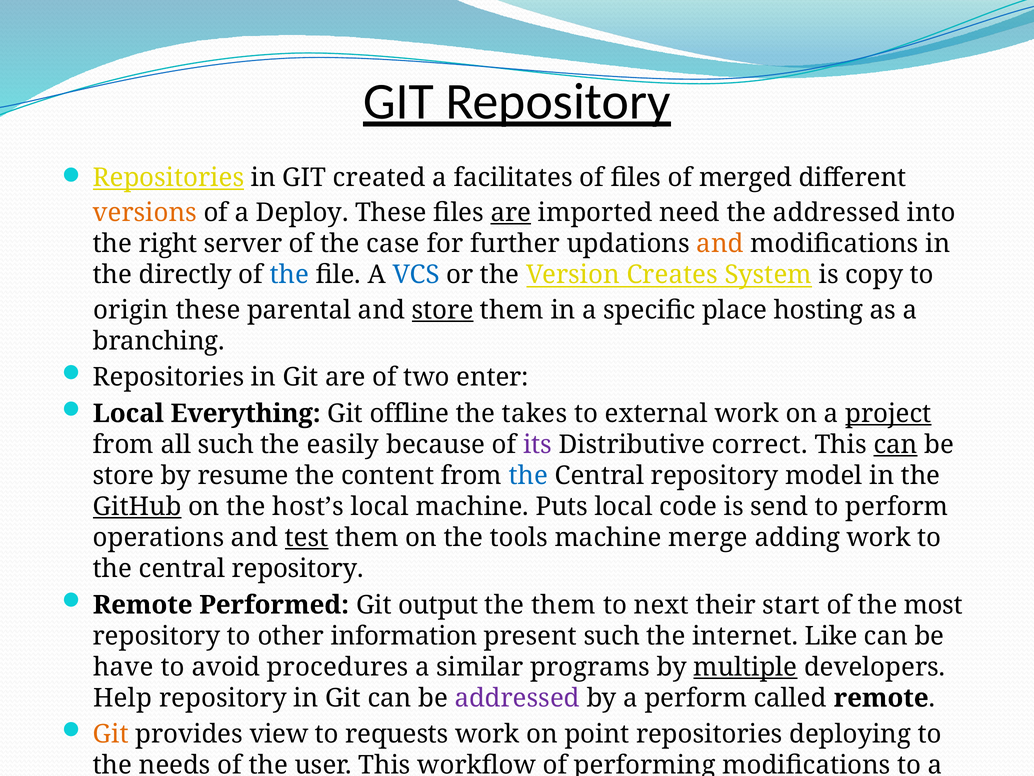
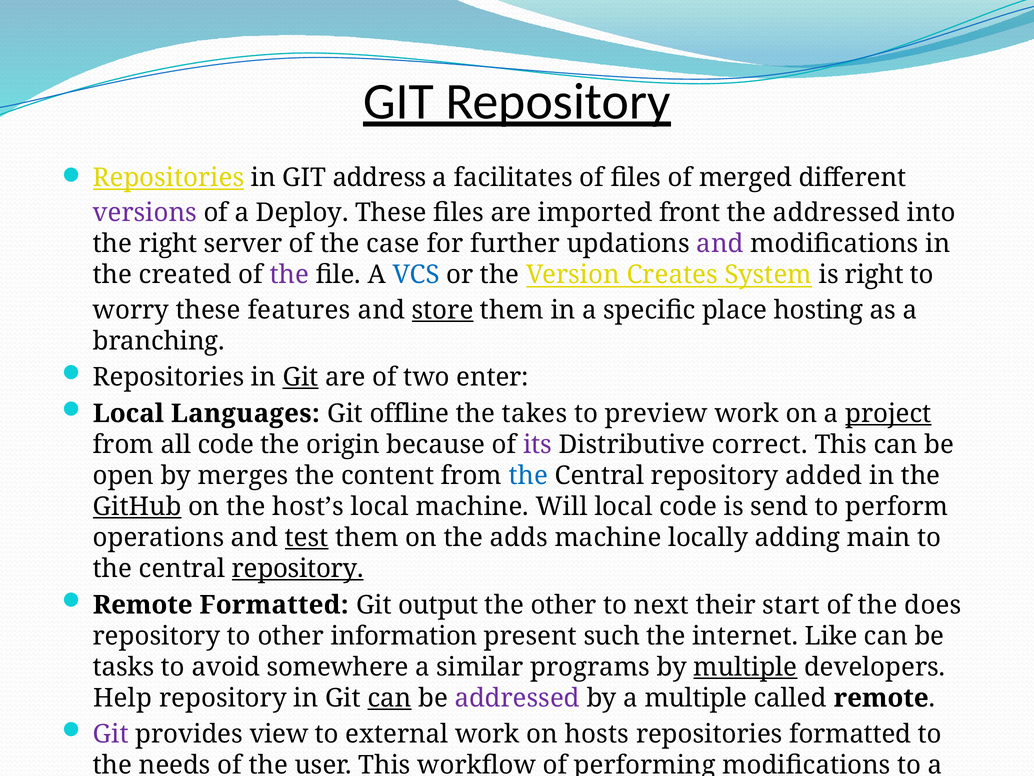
created: created -> address
versions colour: orange -> purple
are at (511, 213) underline: present -> none
need: need -> front
and at (720, 244) colour: orange -> purple
directly: directly -> created
the at (289, 275) colour: blue -> purple
is copy: copy -> right
origin: origin -> worry
parental: parental -> features
Git at (300, 377) underline: none -> present
Everything: Everything -> Languages
external: external -> preview
all such: such -> code
easily: easily -> origin
can at (895, 444) underline: present -> none
store at (124, 475): store -> open
resume: resume -> merges
model: model -> added
Puts: Puts -> Will
tools: tools -> adds
merge: merge -> locally
adding work: work -> main
repository at (298, 568) underline: none -> present
Remote Performed: Performed -> Formatted
the them: them -> other
most: most -> does
have: have -> tasks
procedures: procedures -> somewhere
can at (390, 698) underline: none -> present
a perform: perform -> multiple
Git at (111, 734) colour: orange -> purple
requests: requests -> external
point: point -> hosts
repositories deploying: deploying -> formatted
